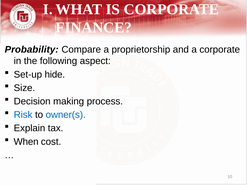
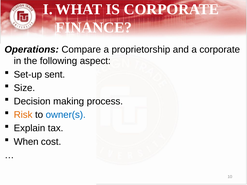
Probability: Probability -> Operations
hide: hide -> sent
Risk colour: blue -> orange
